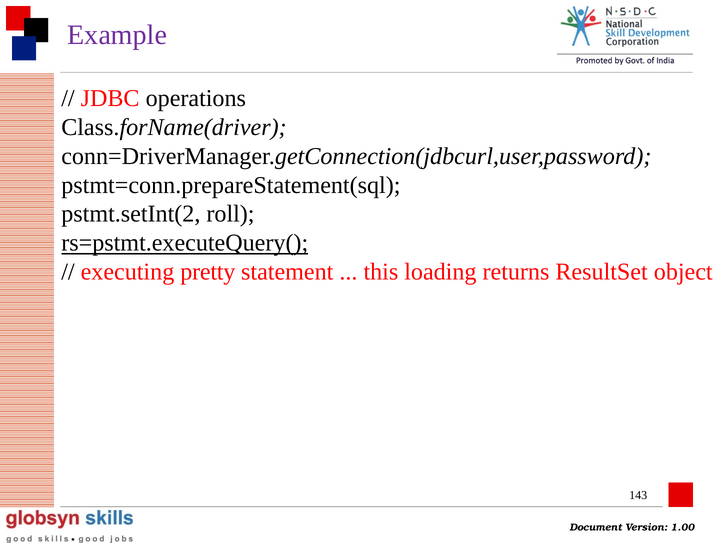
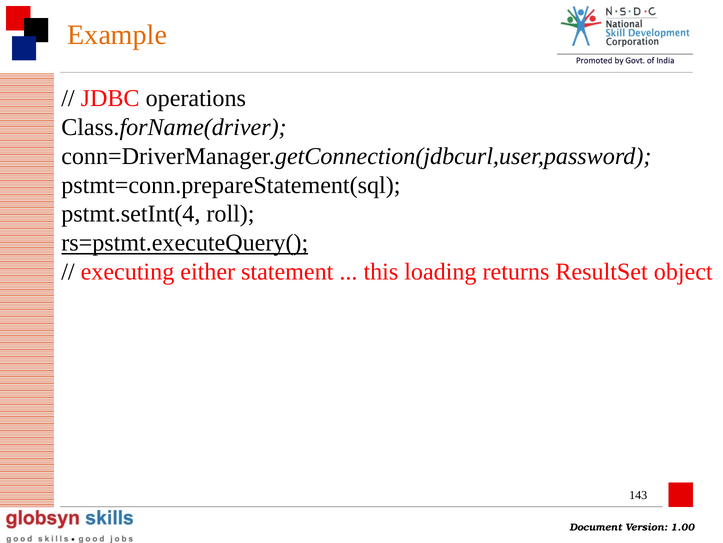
Example colour: purple -> orange
pstmt.setInt(2: pstmt.setInt(2 -> pstmt.setInt(4
pretty: pretty -> either
